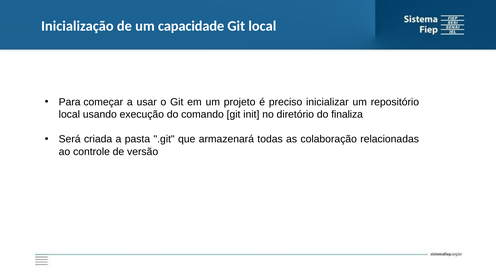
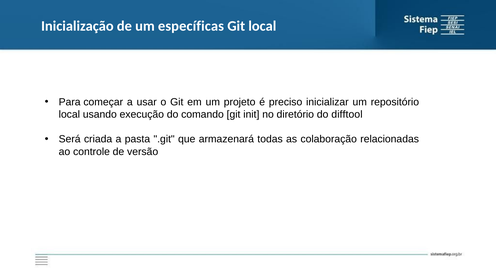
capacidade: capacidade -> específicas
finaliza: finaliza -> difftool
